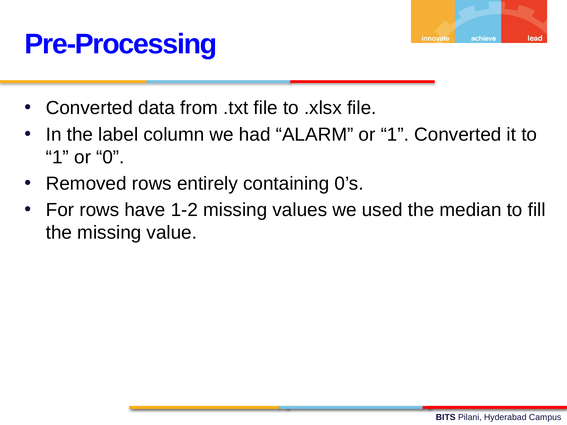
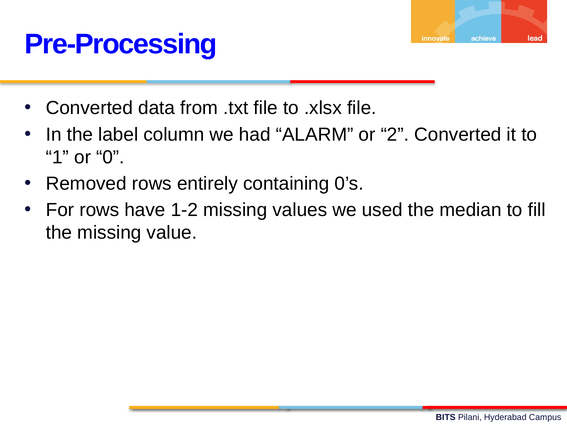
or 1: 1 -> 2
